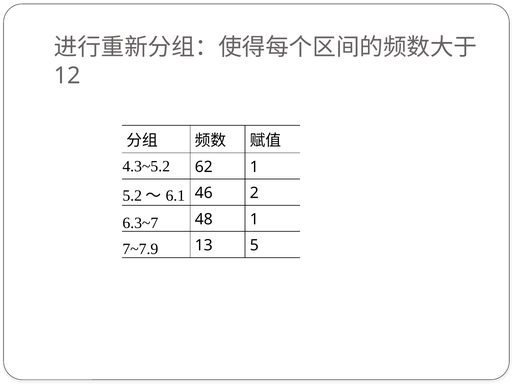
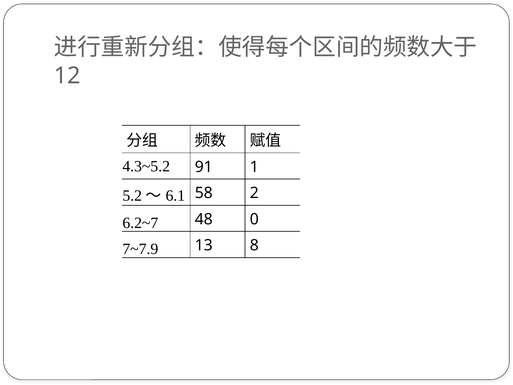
62: 62 -> 91
46: 46 -> 58
6.3~7: 6.3~7 -> 6.2~7
48 1: 1 -> 0
5: 5 -> 8
